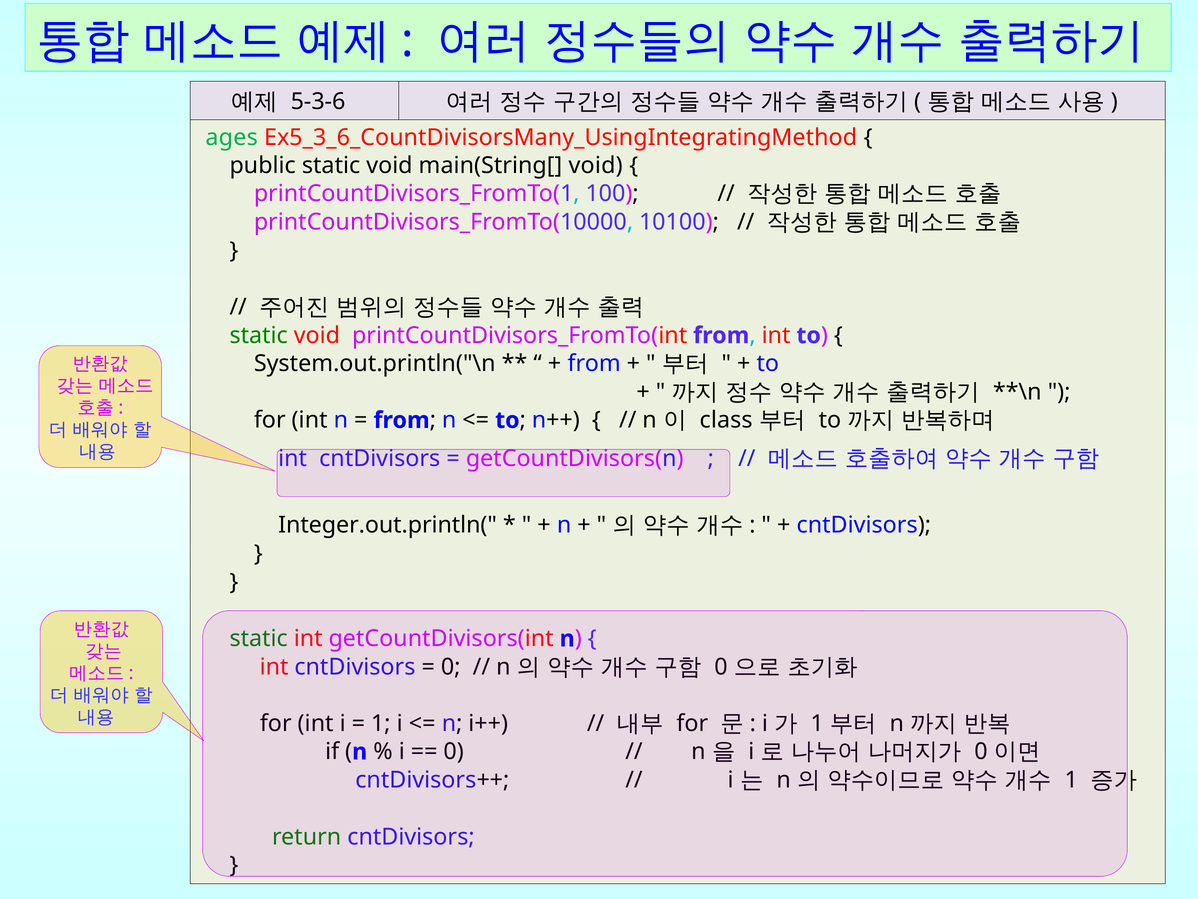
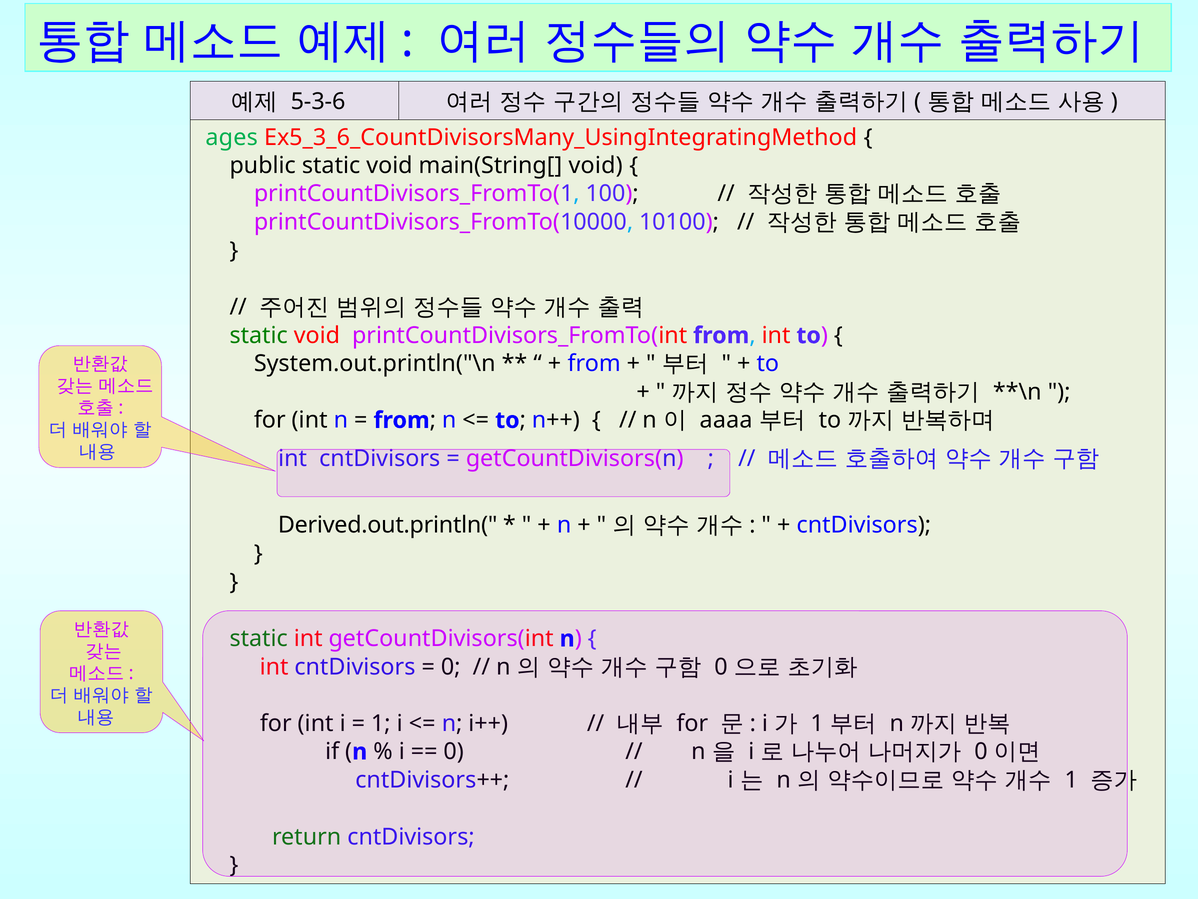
class: class -> aaaa
Integer.out.println(: Integer.out.println( -> Derived.out.println(
